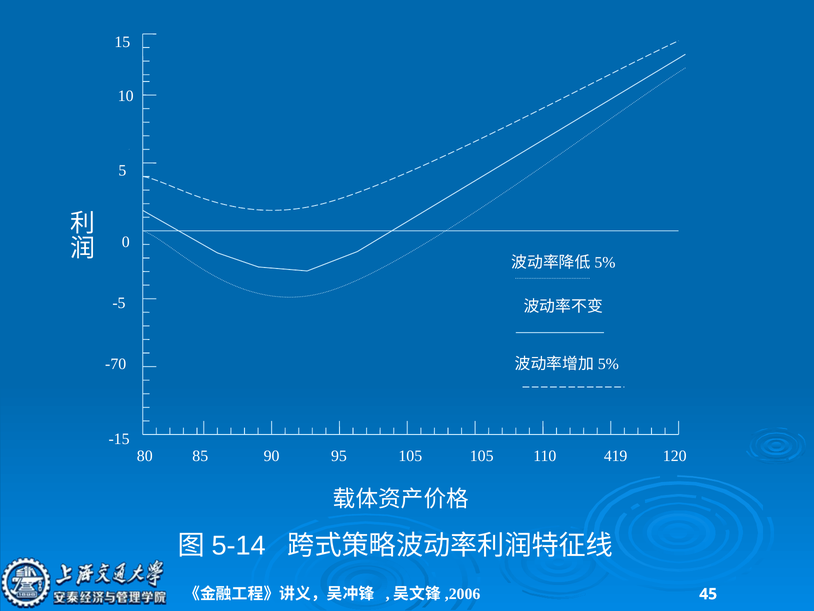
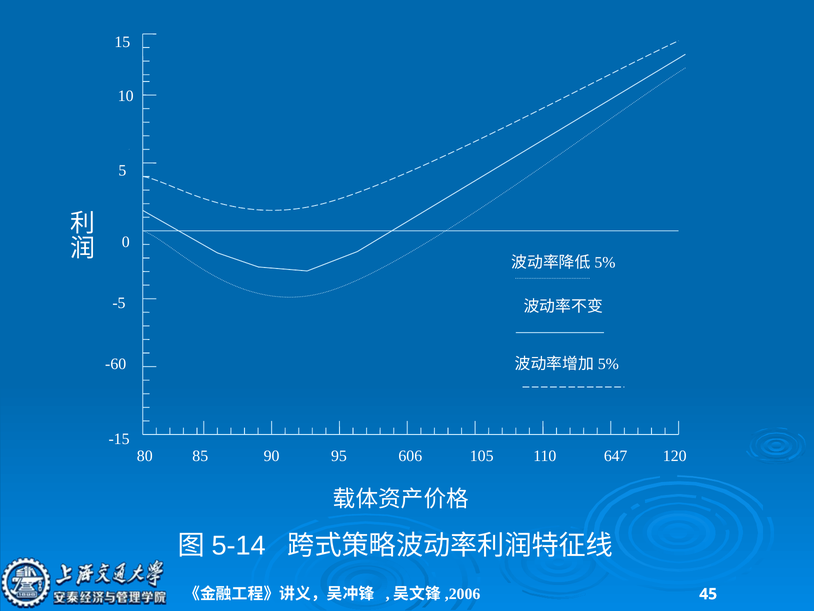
-70: -70 -> -60
95 105: 105 -> 606
419: 419 -> 647
